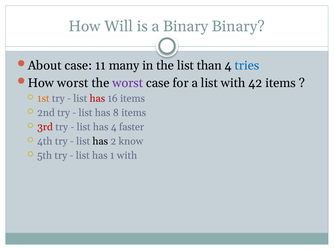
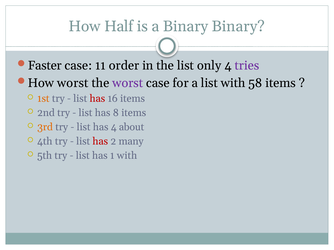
Will: Will -> Half
About: About -> Faster
many: many -> order
than: than -> only
tries colour: blue -> purple
42: 42 -> 58
3rd colour: red -> orange
faster: faster -> about
has at (100, 142) colour: black -> red
know: know -> many
